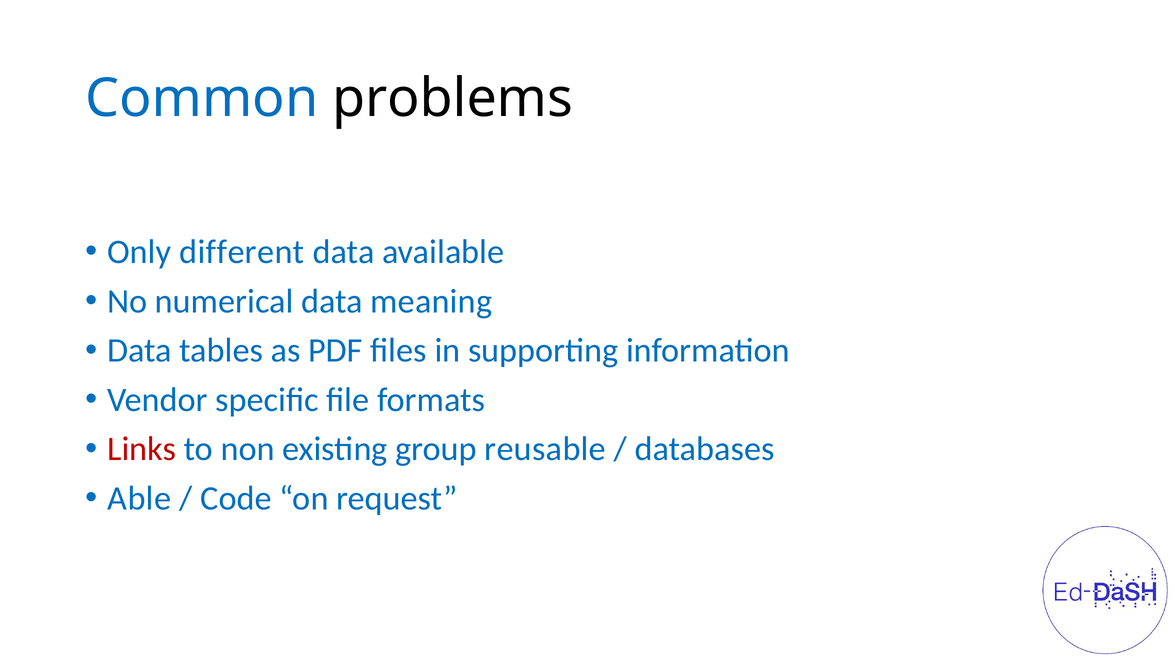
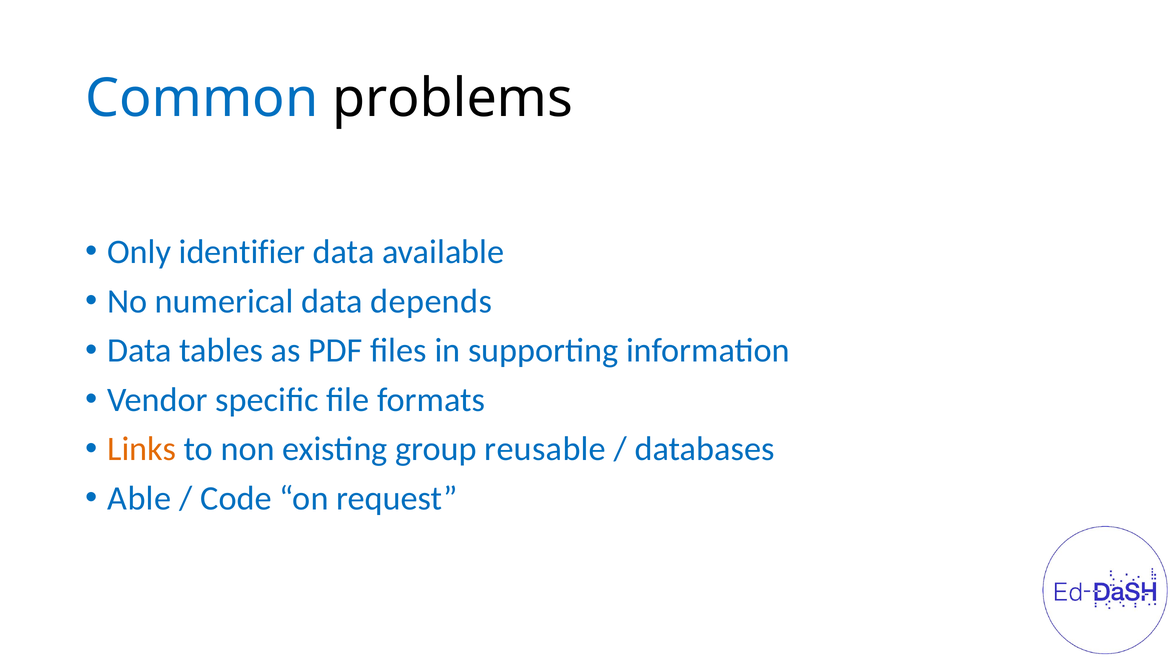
different: different -> identifier
meaning: meaning -> depends
Links colour: red -> orange
